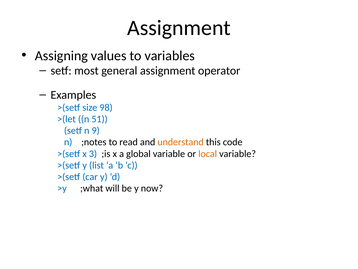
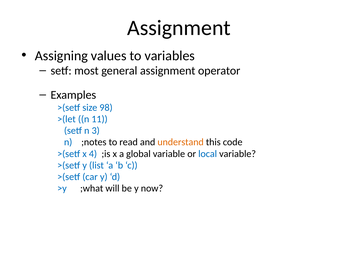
51: 51 -> 11
9: 9 -> 3
3: 3 -> 4
local colour: orange -> blue
